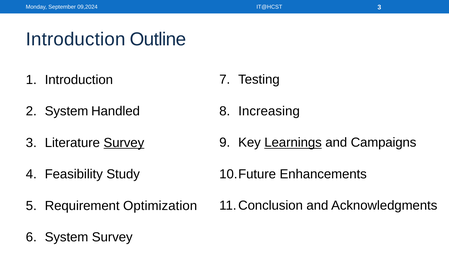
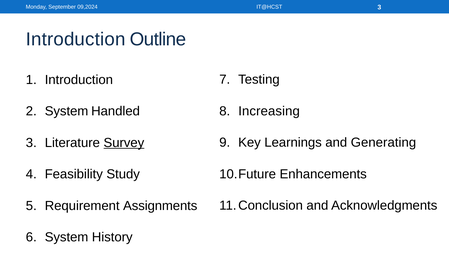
Learnings underline: present -> none
Campaigns: Campaigns -> Generating
Optimization: Optimization -> Assignments
System Survey: Survey -> History
